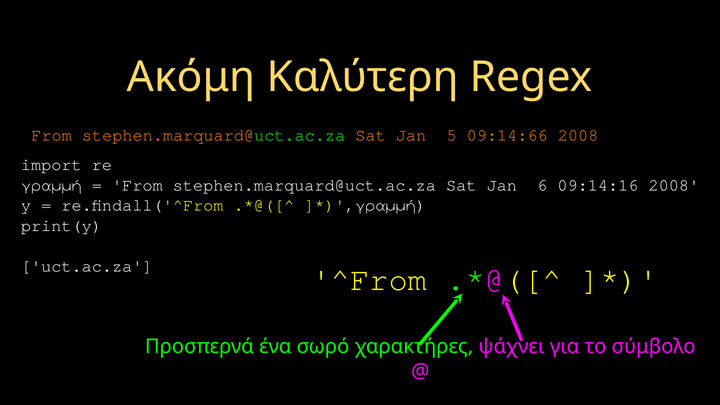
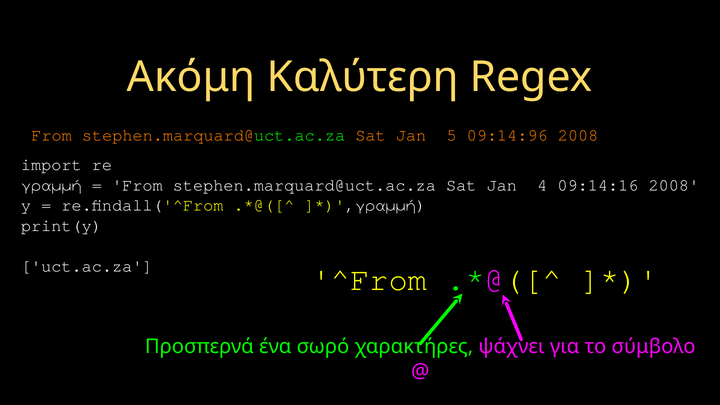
09:14:66: 09:14:66 -> 09:14:96
6: 6 -> 4
